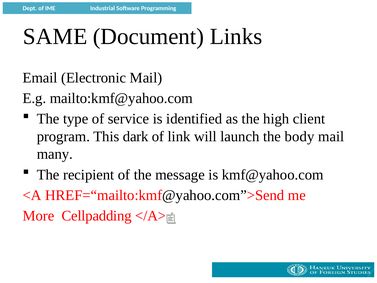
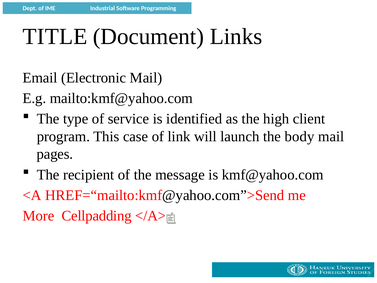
SAME: SAME -> TITLE
dark: dark -> case
many: many -> pages
